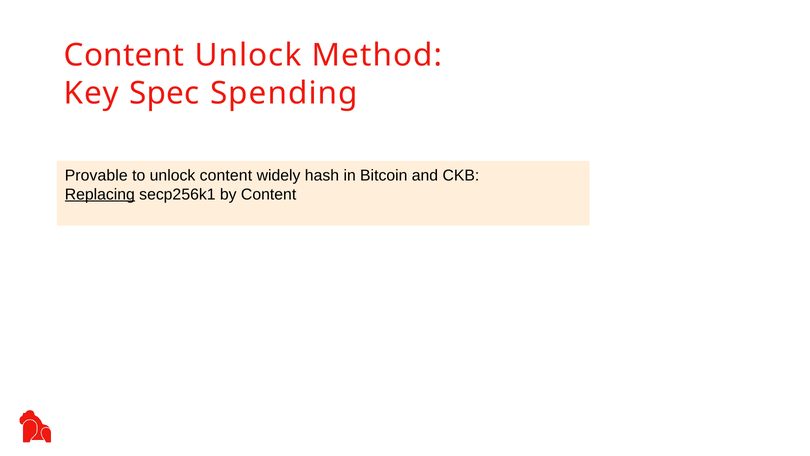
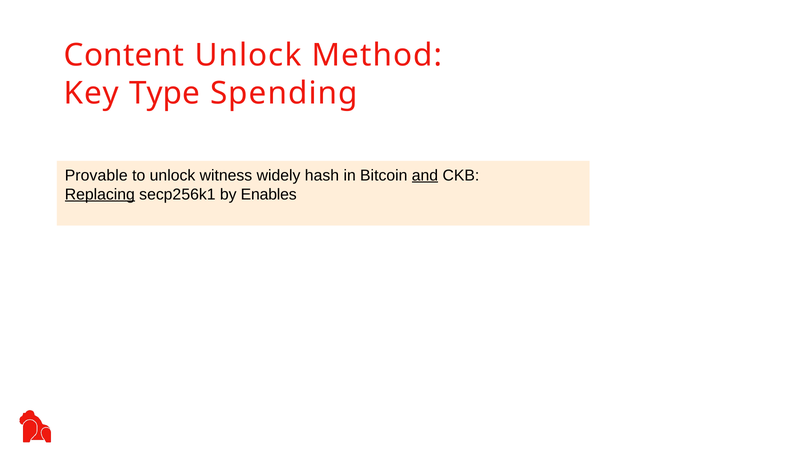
Spec: Spec -> Type
unlock content: content -> witness
and underline: none -> present
by Content: Content -> Enables
